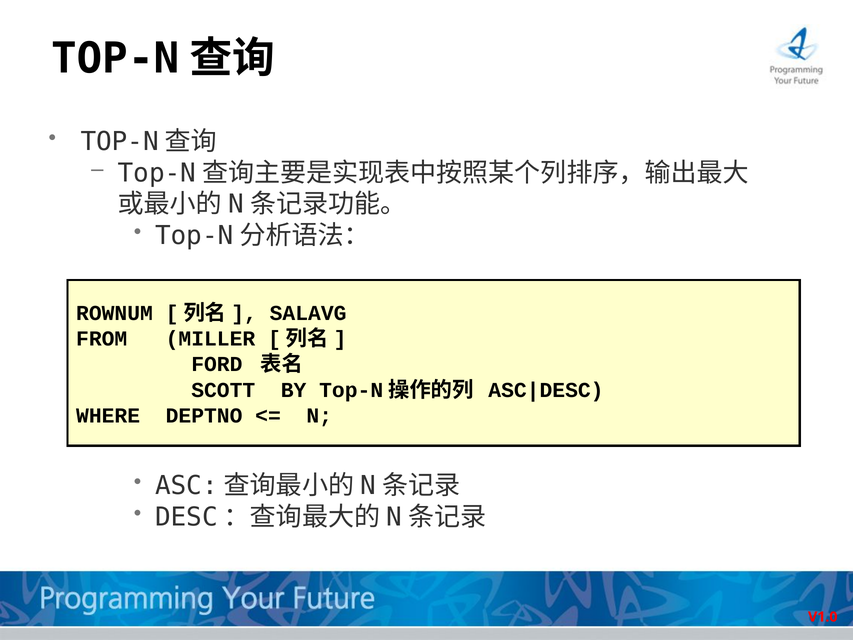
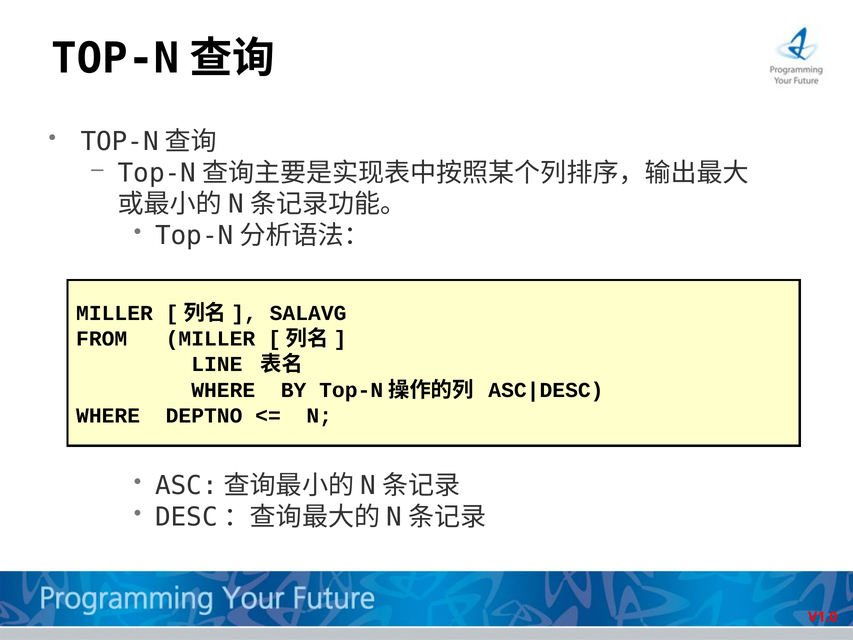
ROWNUM at (114, 313): ROWNUM -> MILLER
FORD: FORD -> LINE
SCOTT at (223, 390): SCOTT -> WHERE
